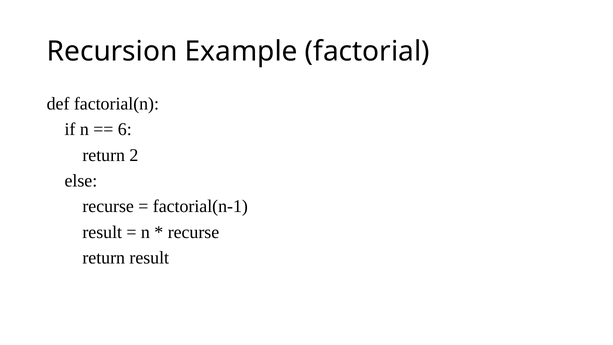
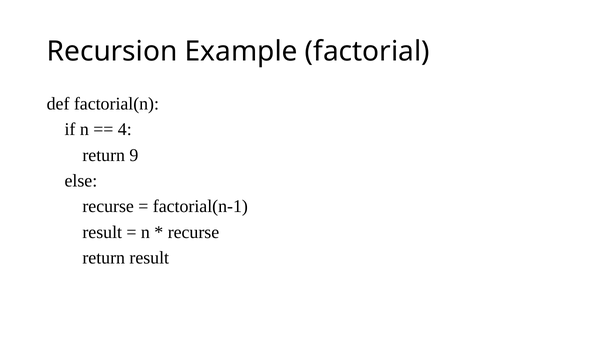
6: 6 -> 4
2: 2 -> 9
